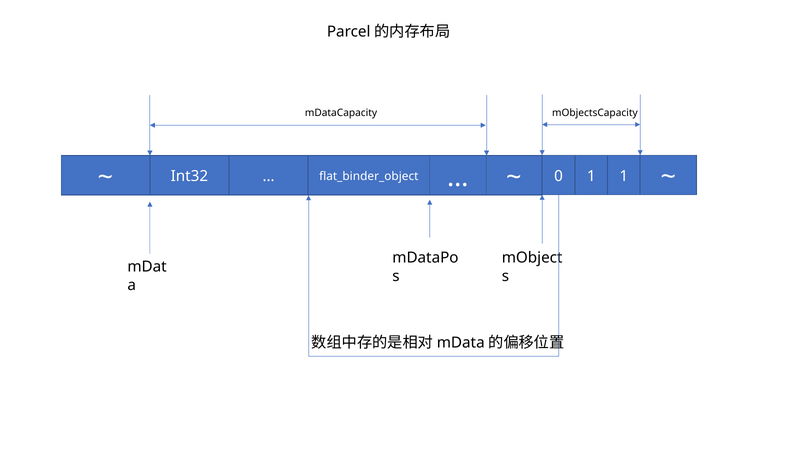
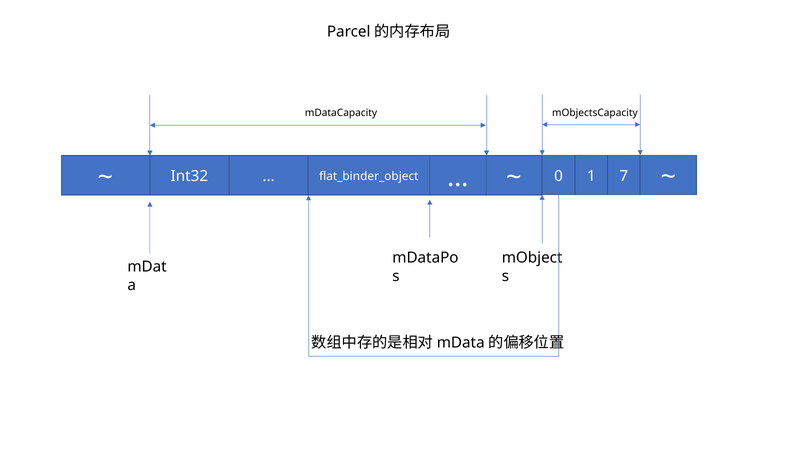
1 1: 1 -> 7
